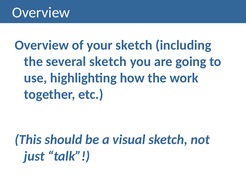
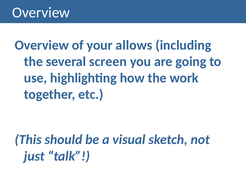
your sketch: sketch -> allows
several sketch: sketch -> screen
